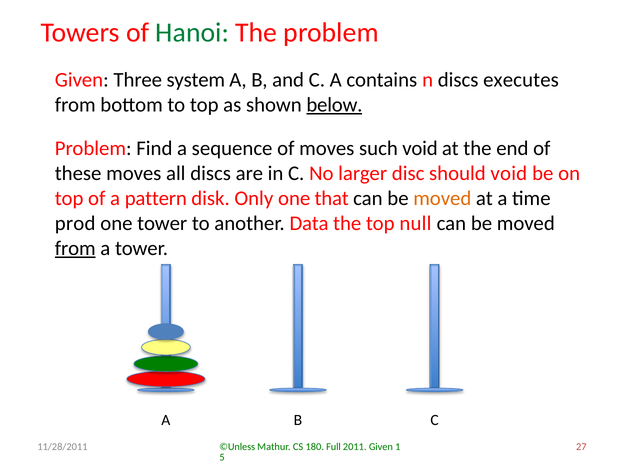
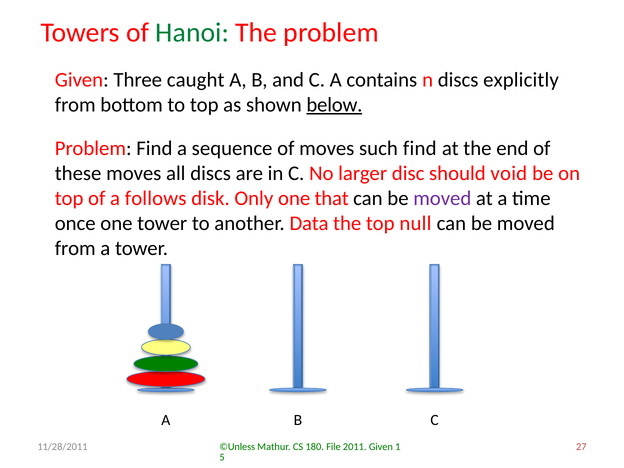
system: system -> caught
executes: executes -> explicitly
such void: void -> find
pattern: pattern -> follows
moved at (442, 198) colour: orange -> purple
prod: prod -> once
from at (75, 248) underline: present -> none
Full: Full -> File
